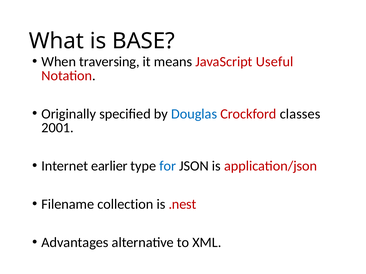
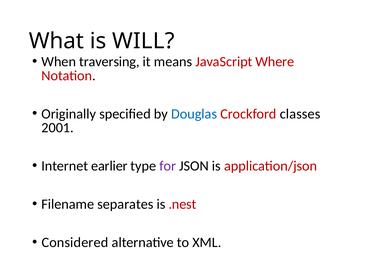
BASE: BASE -> WILL
Useful: Useful -> Where
for colour: blue -> purple
collection: collection -> separates
Advantages: Advantages -> Considered
